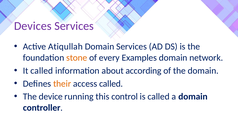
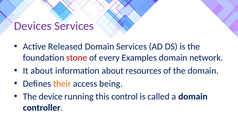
Atiqullah: Atiqullah -> Released
stone colour: orange -> red
It called: called -> about
according: according -> resources
access called: called -> being
